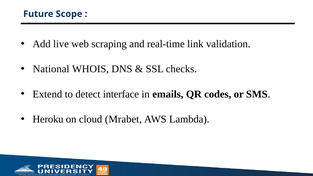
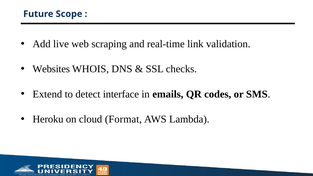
National: National -> Websites
Mrabet: Mrabet -> Format
